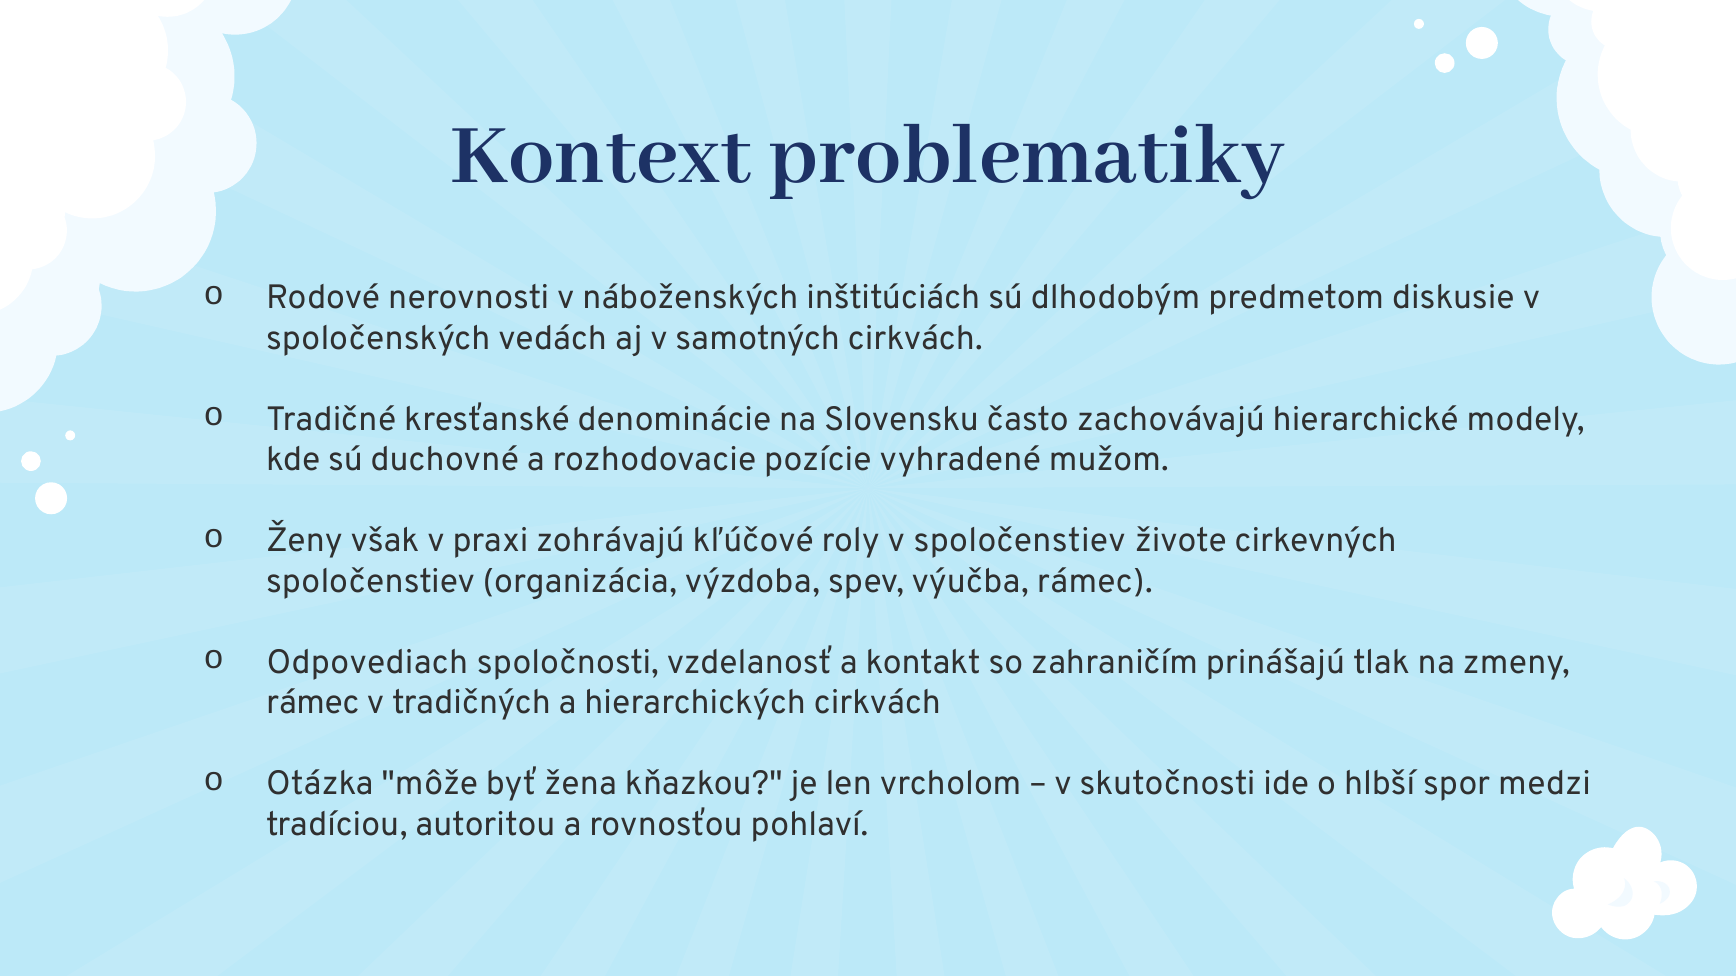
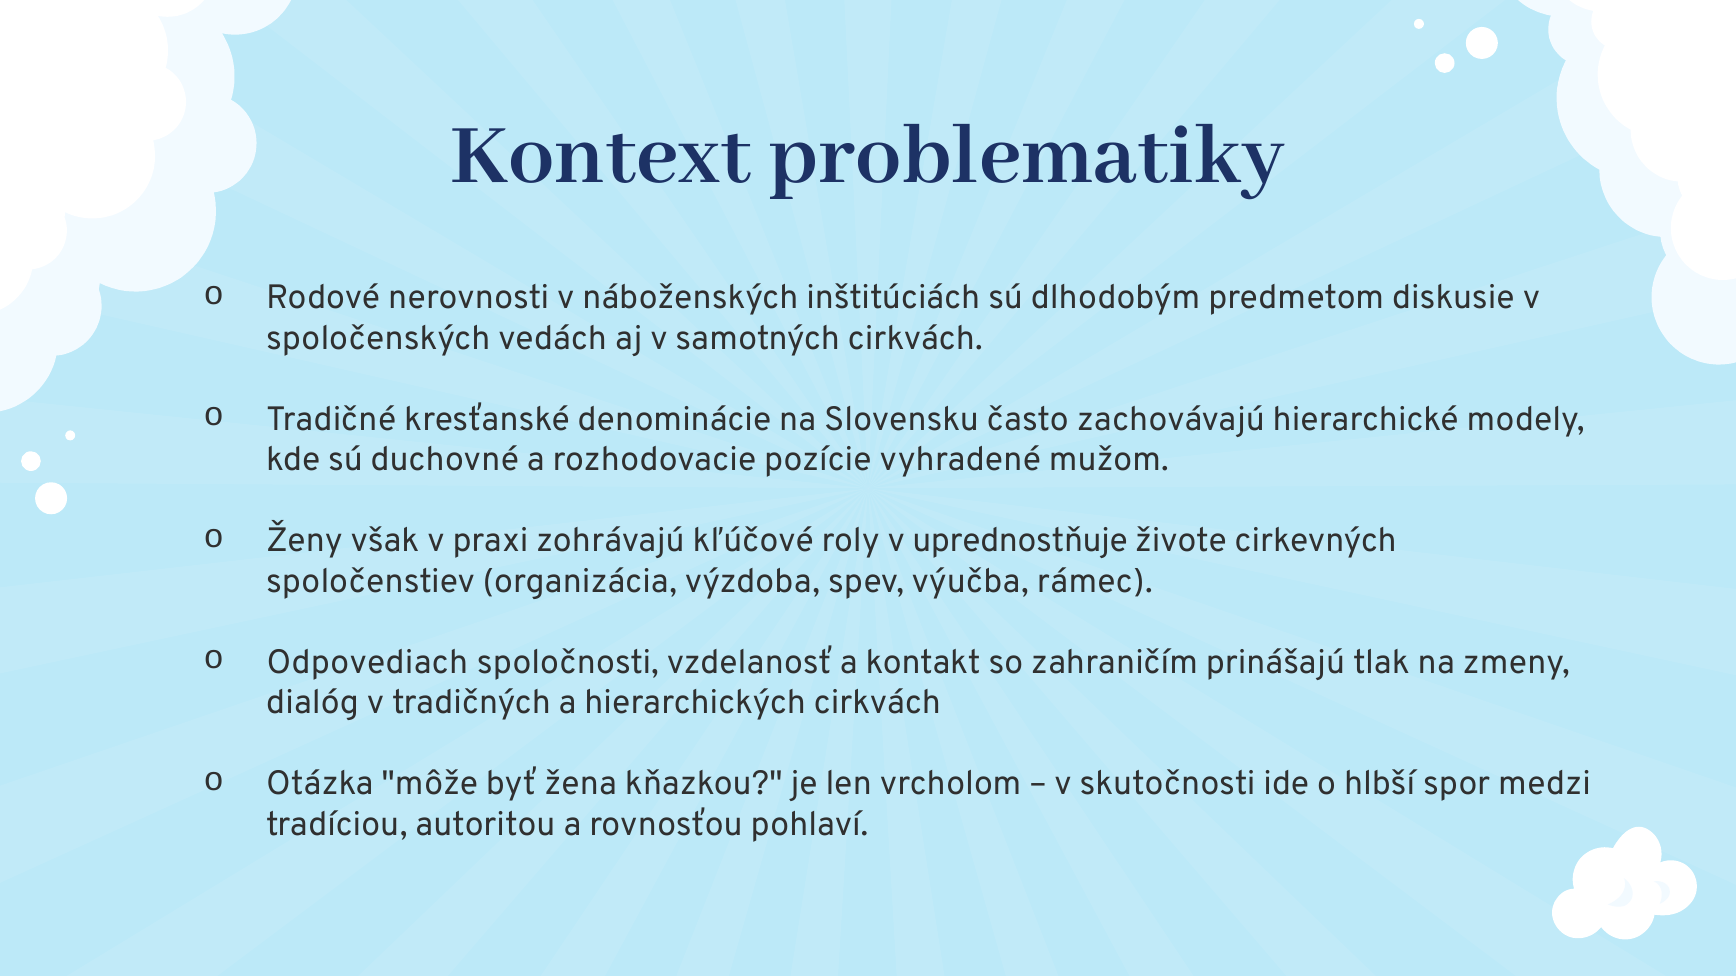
v spoločenstiev: spoločenstiev -> uprednostňuje
rámec at (313, 703): rámec -> dialóg
